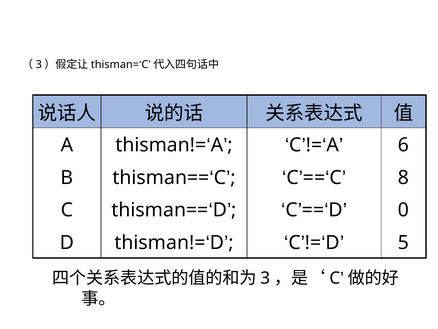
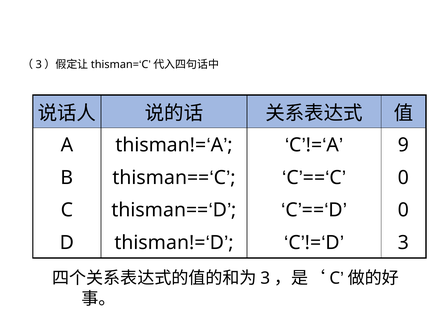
6: 6 -> 9
8 at (404, 177): 8 -> 0
5 at (404, 242): 5 -> 3
